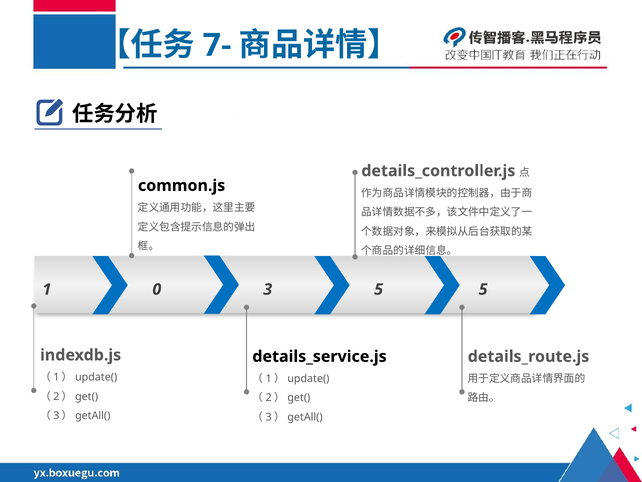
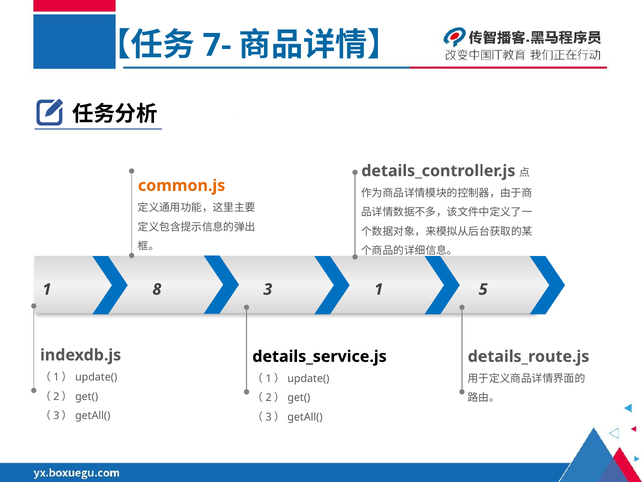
common.js colour: black -> orange
0: 0 -> 8
3 5: 5 -> 1
